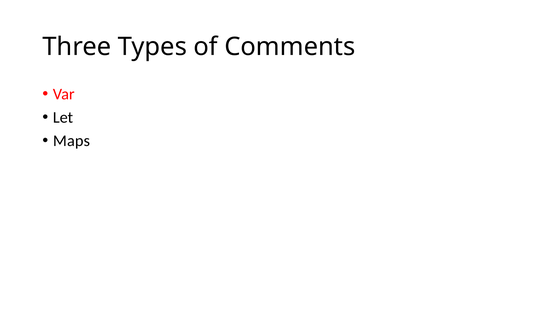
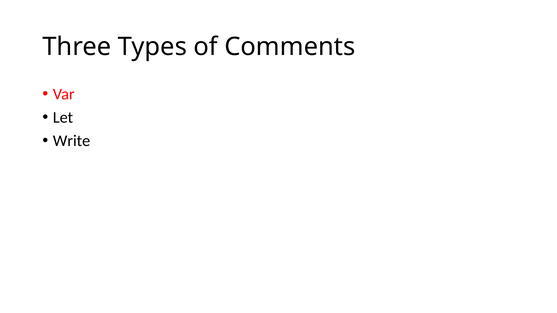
Maps: Maps -> Write
